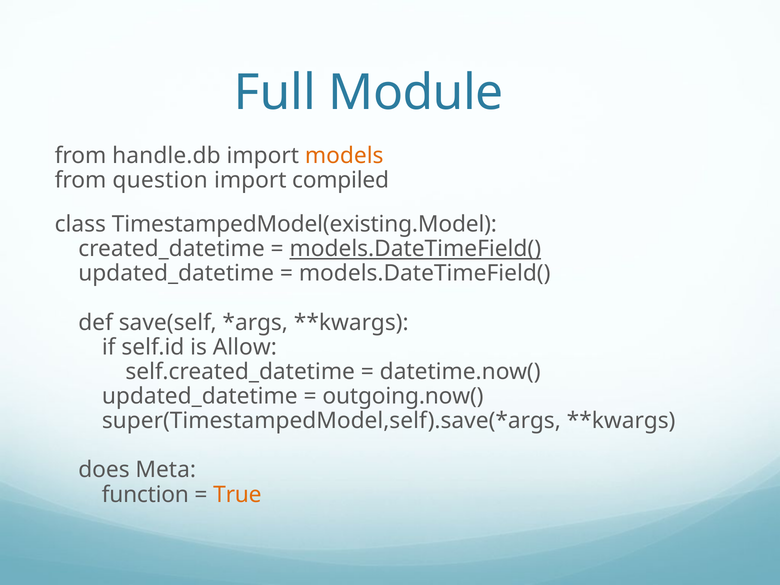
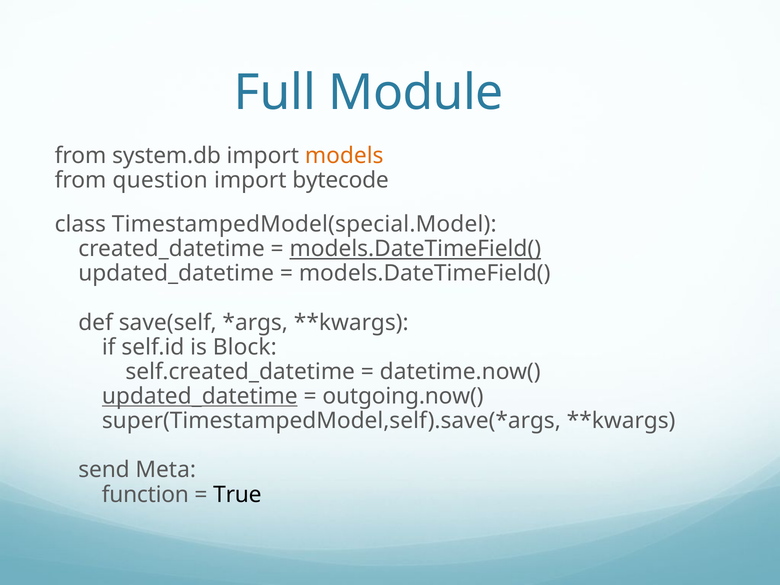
handle.db: handle.db -> system.db
compiled: compiled -> bytecode
TimestampedModel(existing.Model: TimestampedModel(existing.Model -> TimestampedModel(special.Model
Allow: Allow -> Block
updated_datetime at (200, 396) underline: none -> present
does: does -> send
True colour: orange -> black
